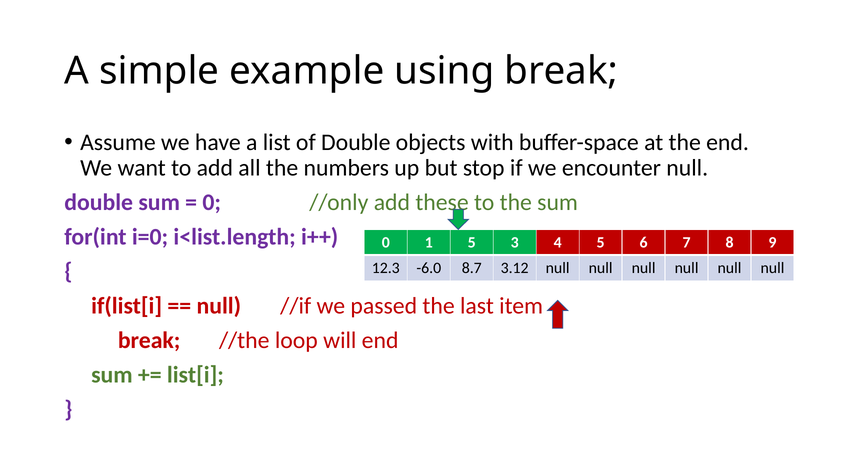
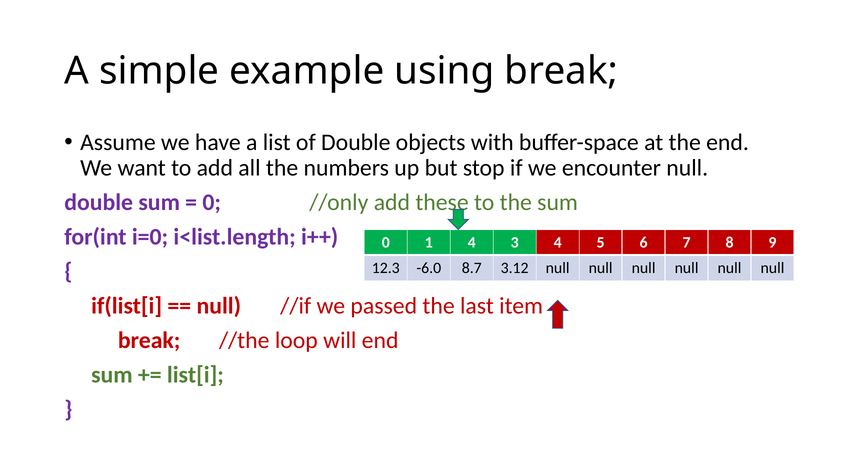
1 5: 5 -> 4
